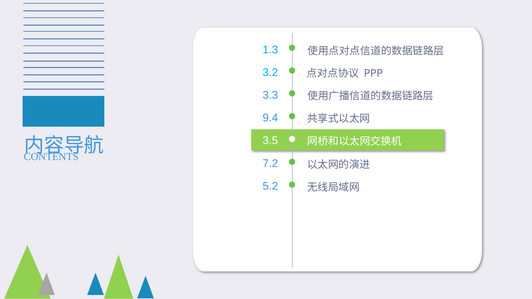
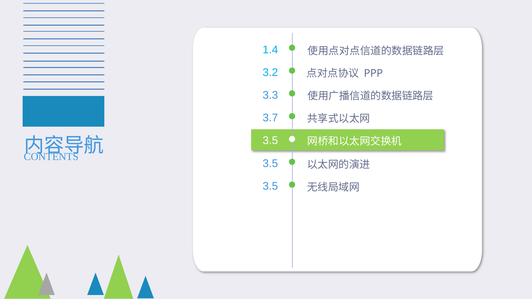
1.3: 1.3 -> 1.4
9.4: 9.4 -> 3.7
7.2 at (270, 163): 7.2 -> 3.5
5.2 at (270, 186): 5.2 -> 3.5
